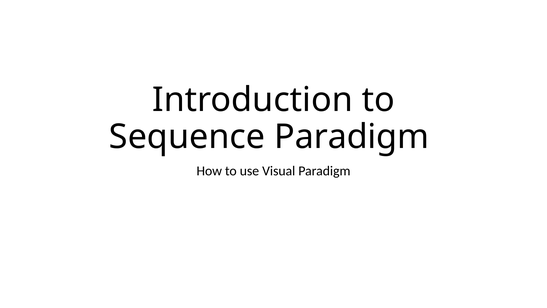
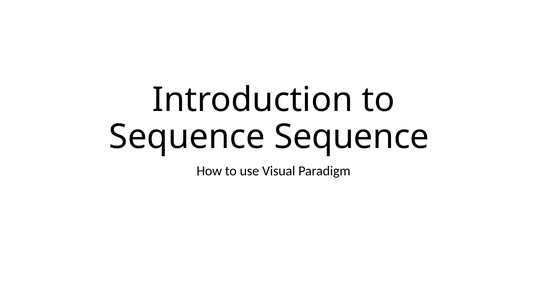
Sequence Paradigm: Paradigm -> Sequence
